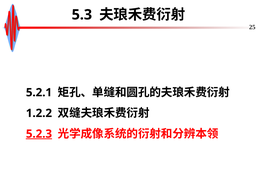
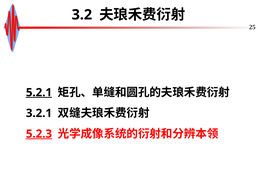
5.3: 5.3 -> 3.2
5.2.1 underline: none -> present
1.2.2: 1.2.2 -> 3.2.1
